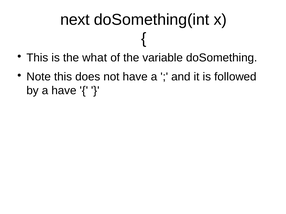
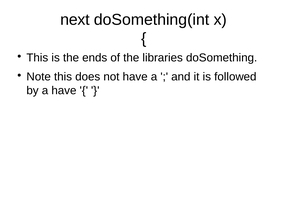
what: what -> ends
variable: variable -> libraries
